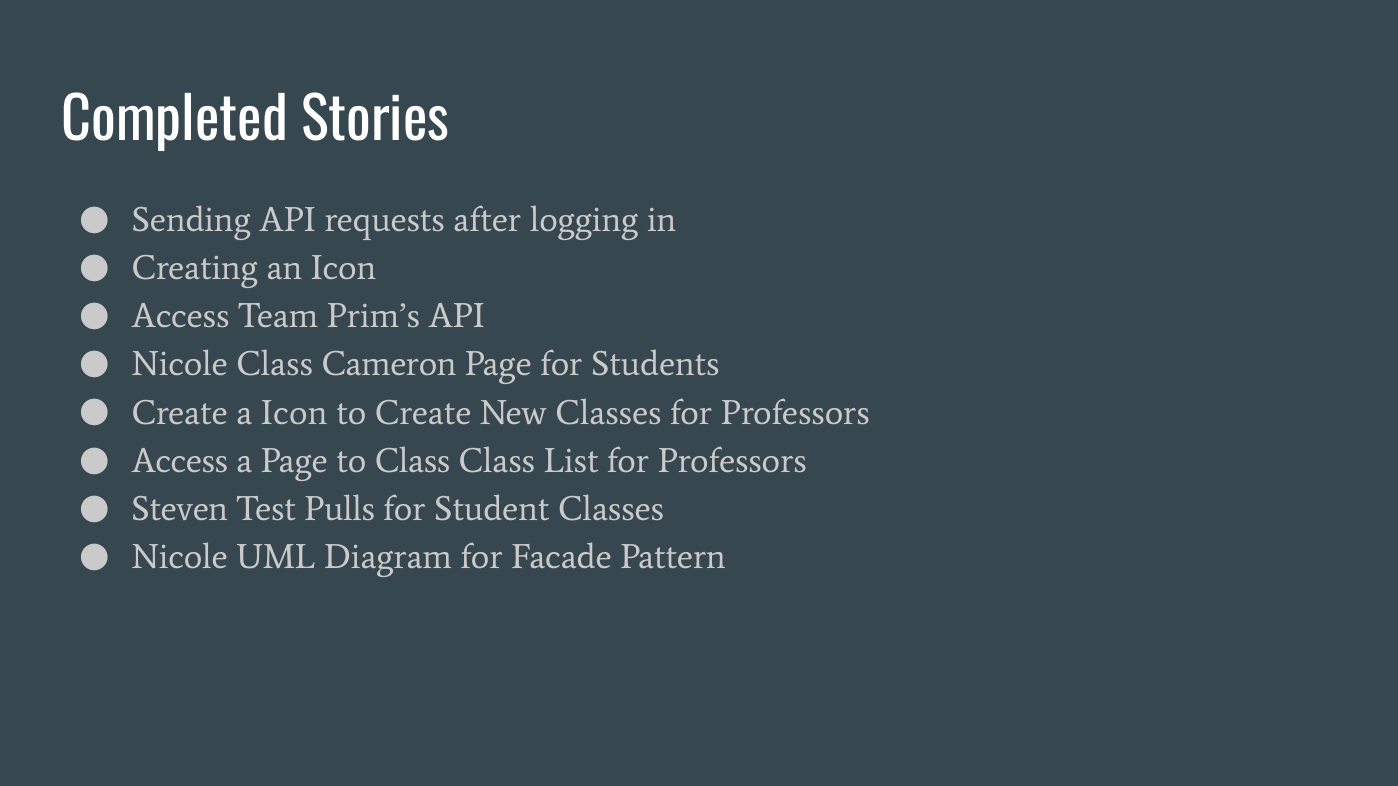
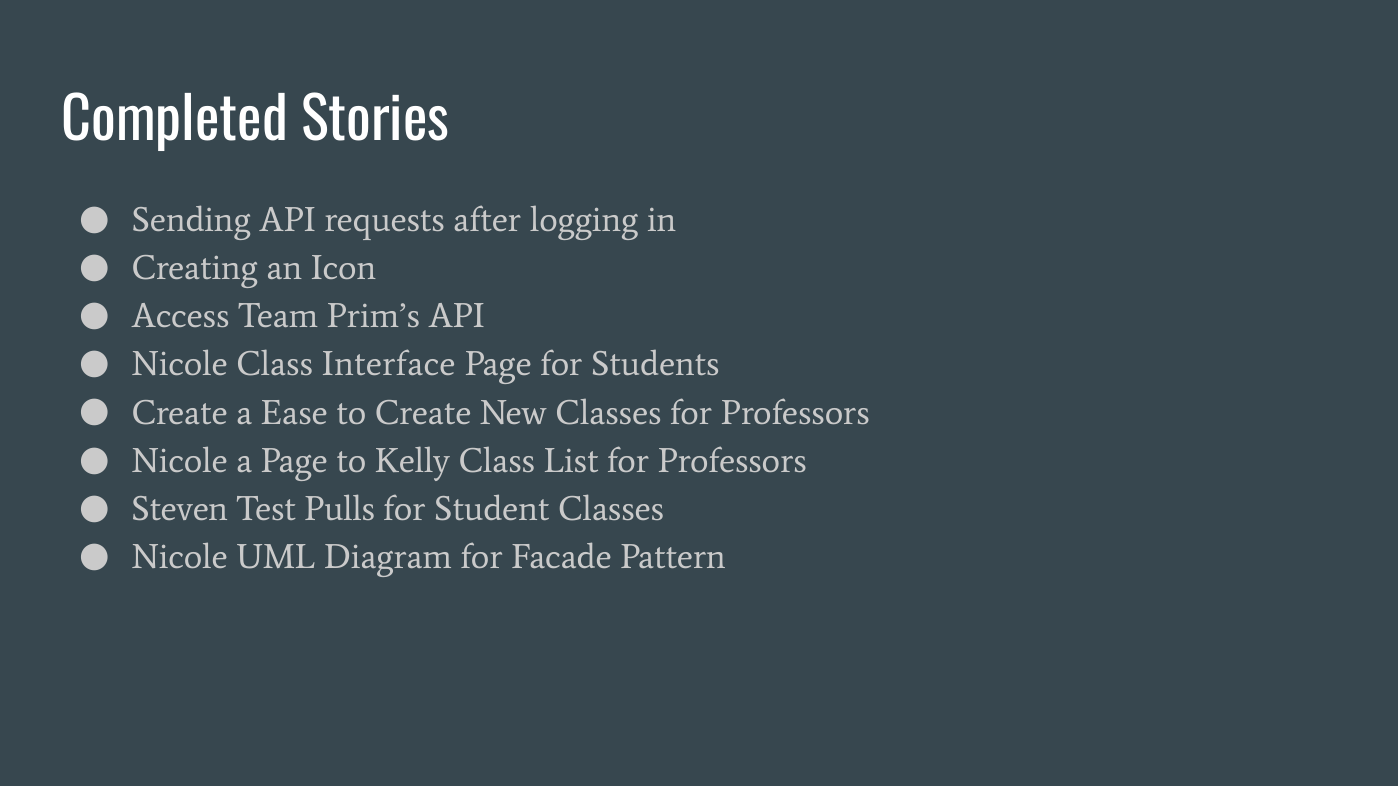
Cameron: Cameron -> Interface
a Icon: Icon -> Ease
Access at (180, 461): Access -> Nicole
to Class: Class -> Kelly
